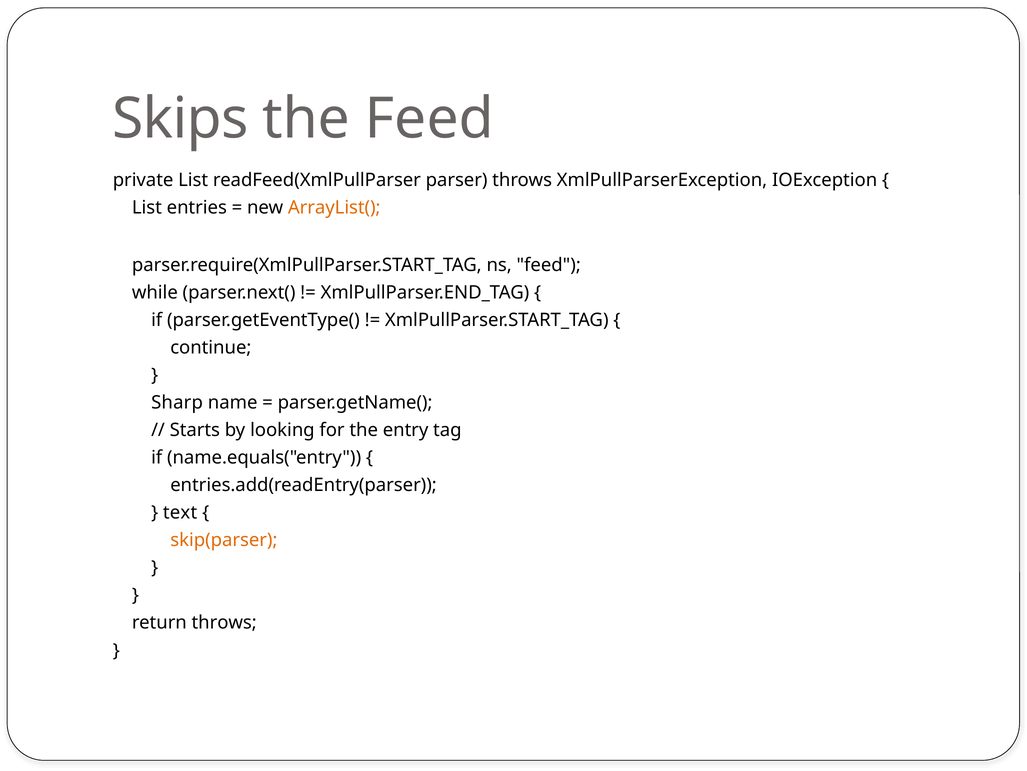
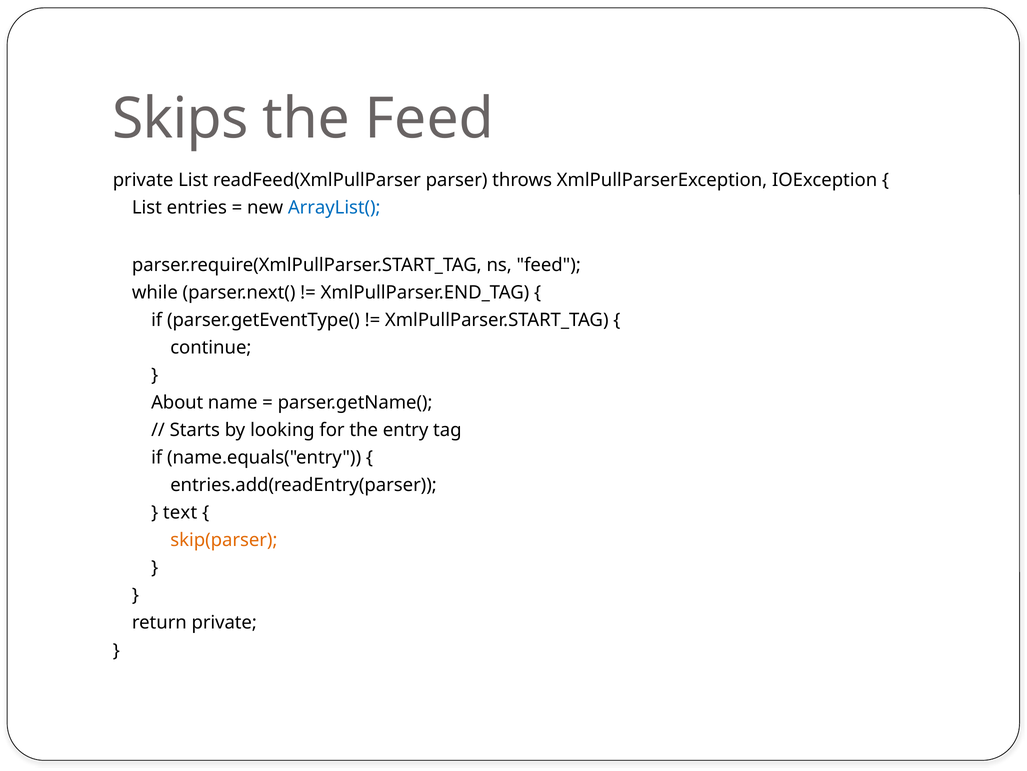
ArrayList( colour: orange -> blue
Sharp: Sharp -> About
return throws: throws -> private
